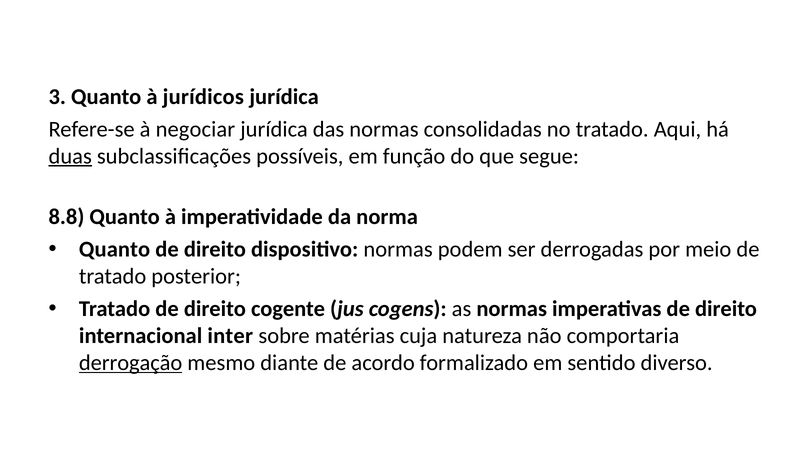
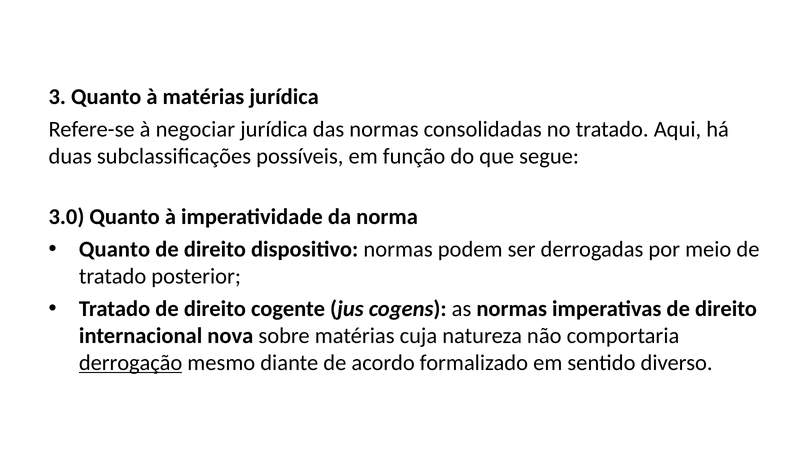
à jurídicos: jurídicos -> matérias
duas underline: present -> none
8.8: 8.8 -> 3.0
inter: inter -> nova
